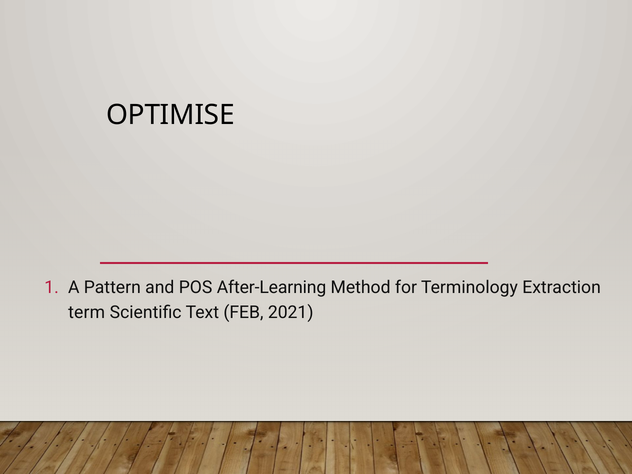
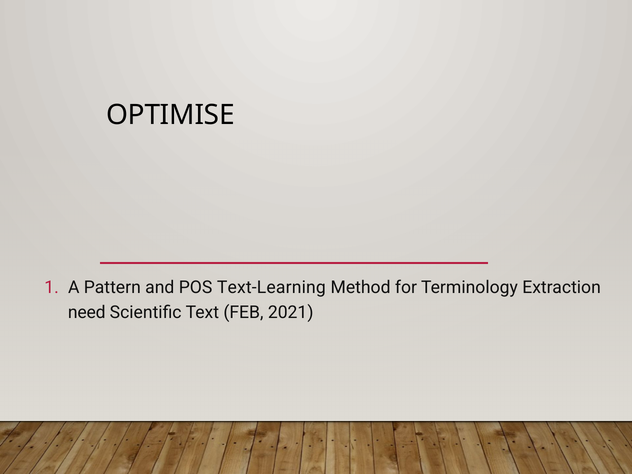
After-Learning: After-Learning -> Text-Learning
term: term -> need
